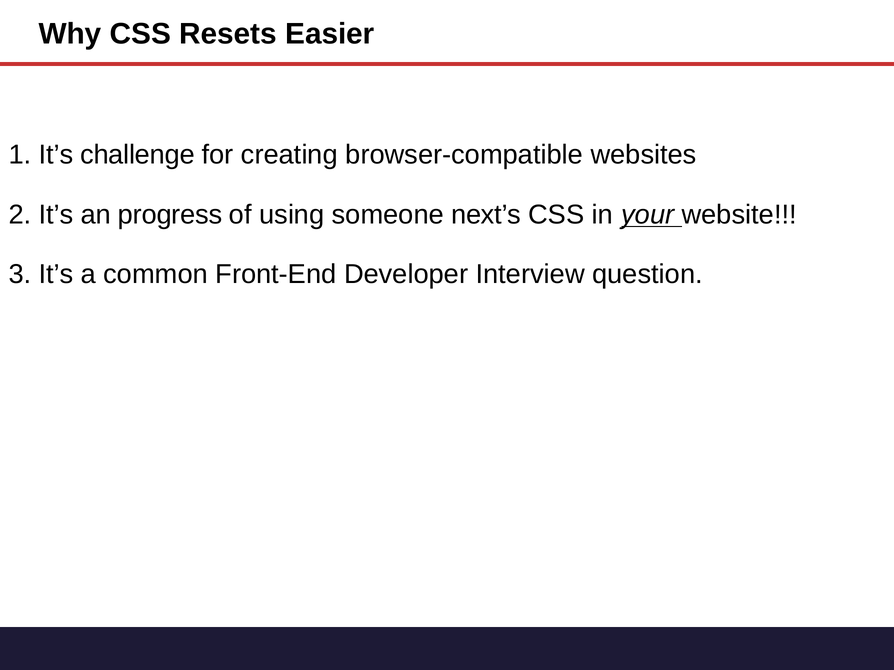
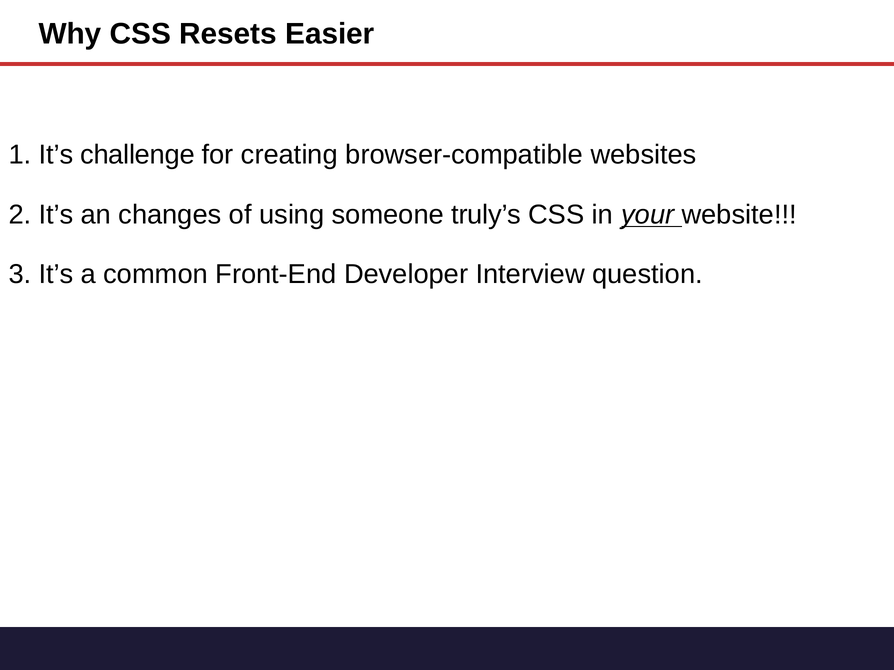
progress: progress -> changes
next’s: next’s -> truly’s
